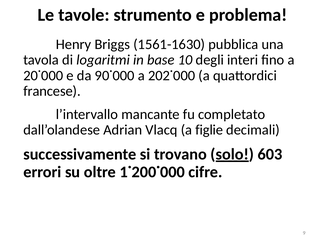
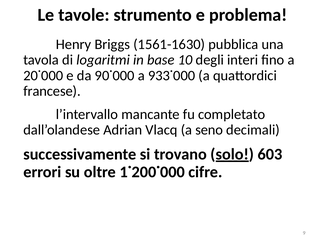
202˙000: 202˙000 -> 933˙000
figlie: figlie -> seno
